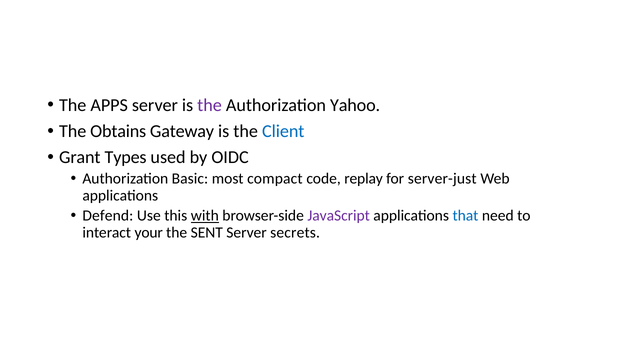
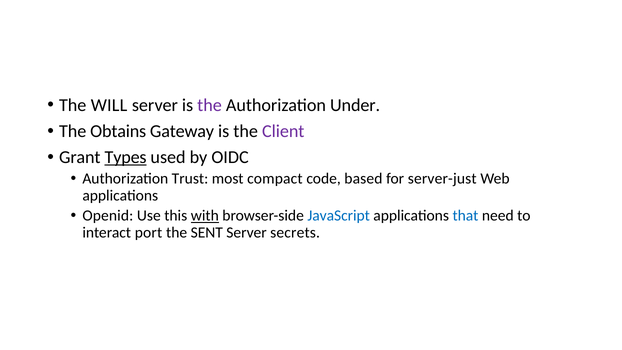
APPS: APPS -> WILL
Yahoo: Yahoo -> Under
Client colour: blue -> purple
Types underline: none -> present
Basic: Basic -> Trust
replay: replay -> based
Defend: Defend -> Openid
JavaScript colour: purple -> blue
your: your -> port
